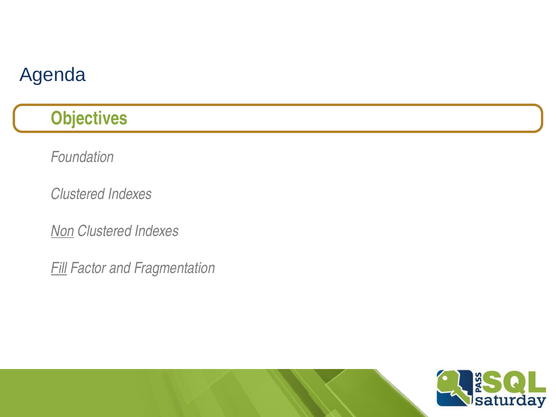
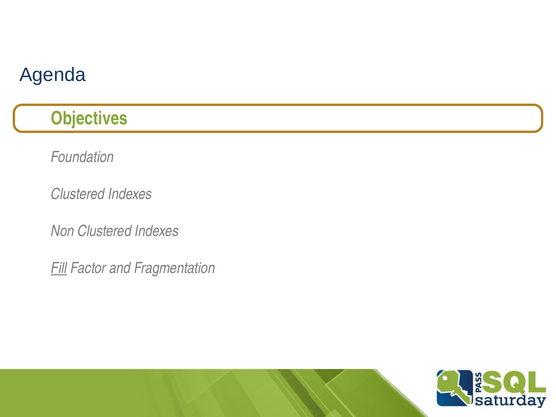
Non underline: present -> none
